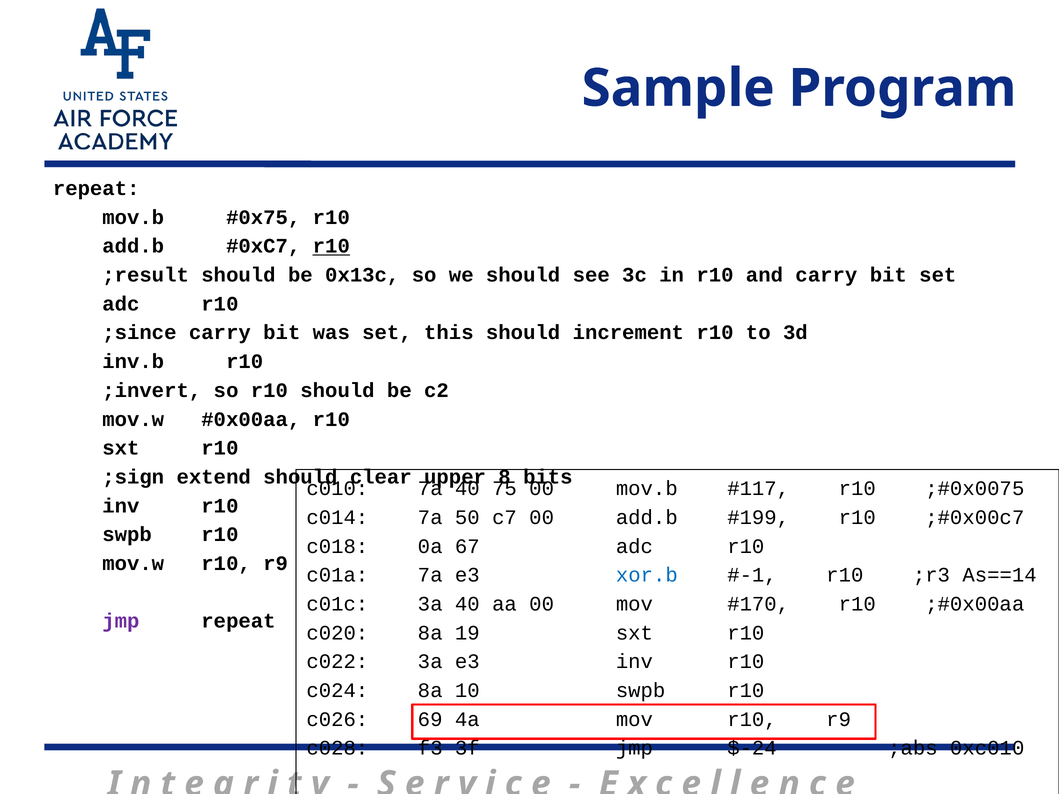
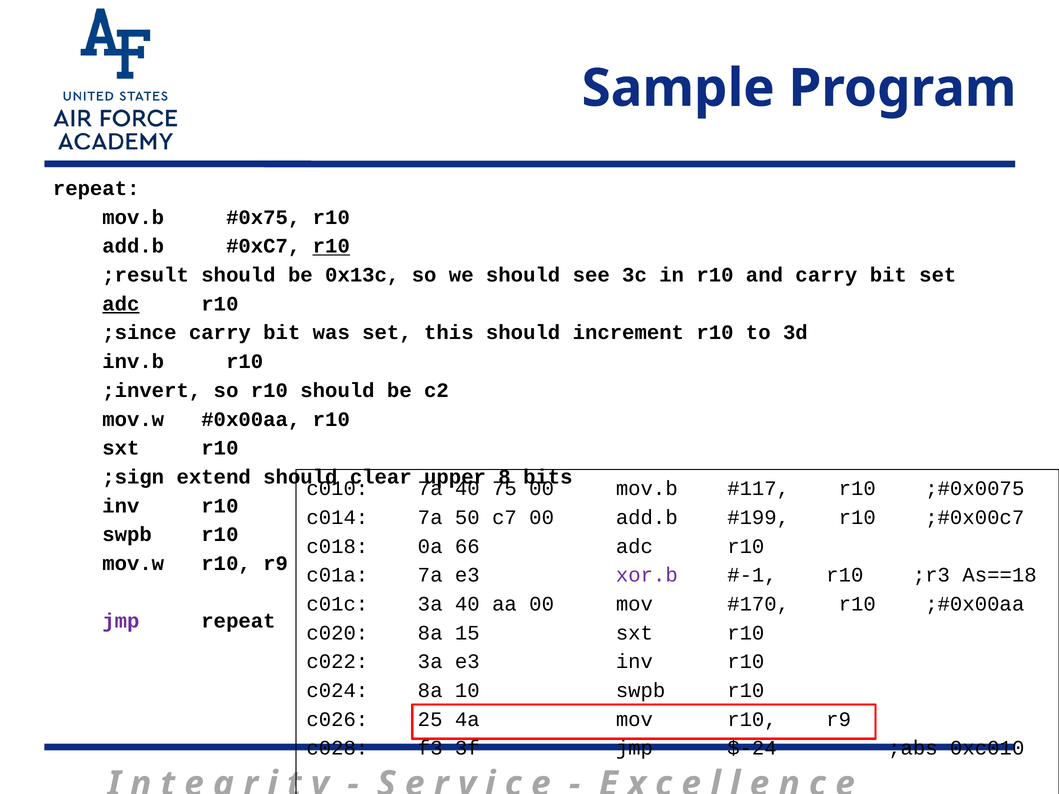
adc at (121, 304) underline: none -> present
67: 67 -> 66
xor.b colour: blue -> purple
As==14: As==14 -> As==18
19: 19 -> 15
69: 69 -> 25
